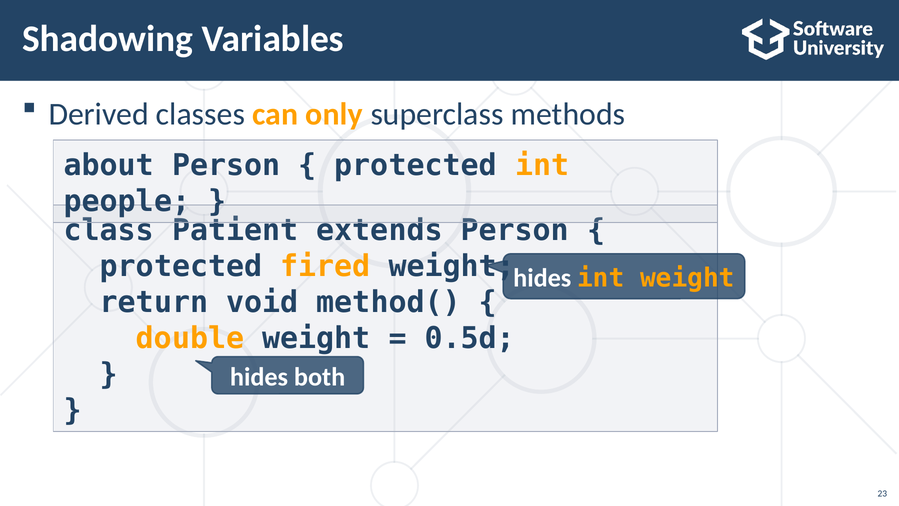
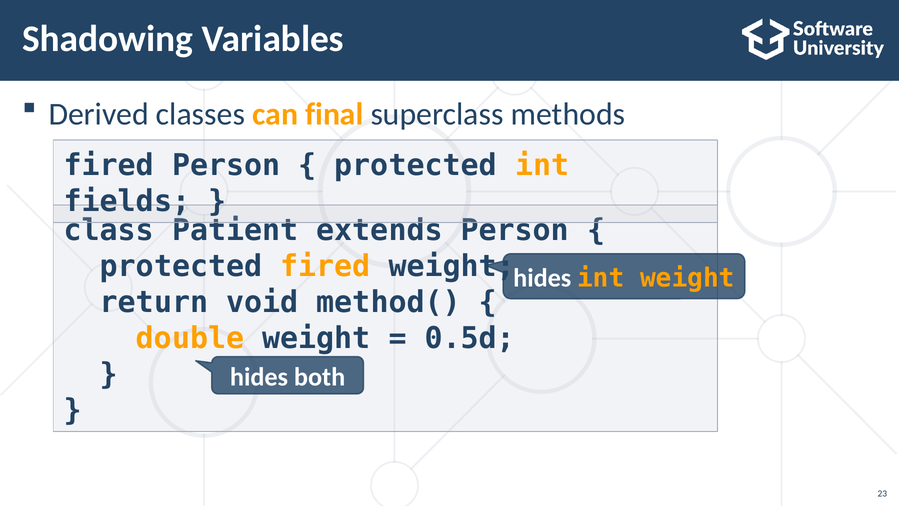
only: only -> final
about at (109, 165): about -> fired
people: people -> fields
